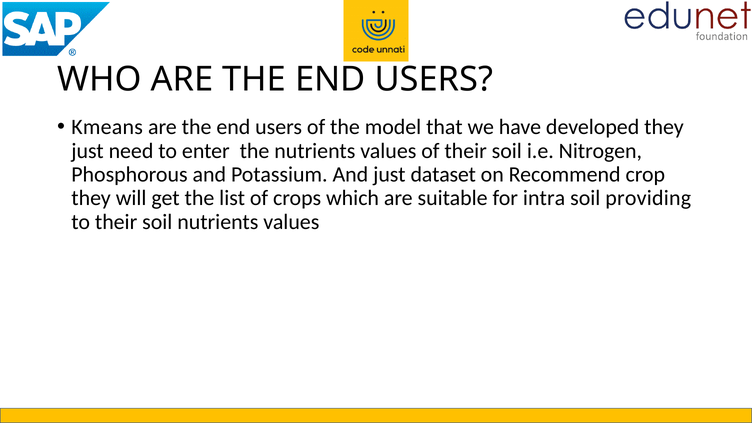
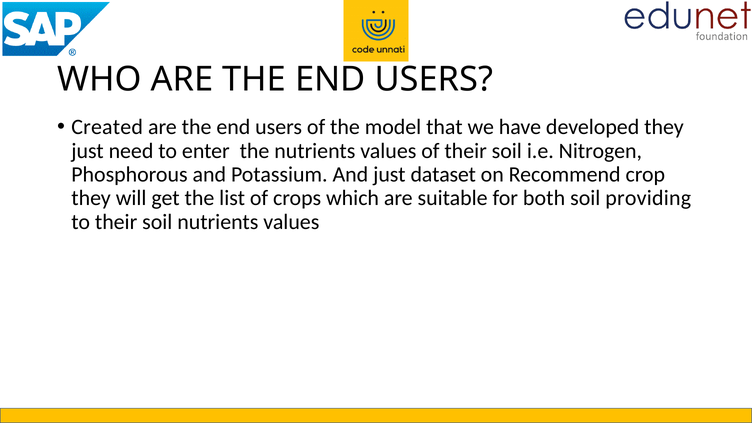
Kmeans: Kmeans -> Created
intra: intra -> both
